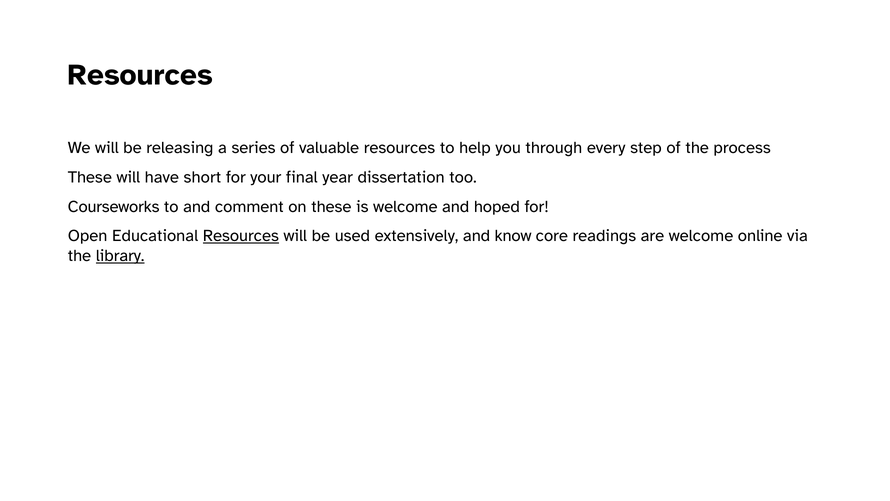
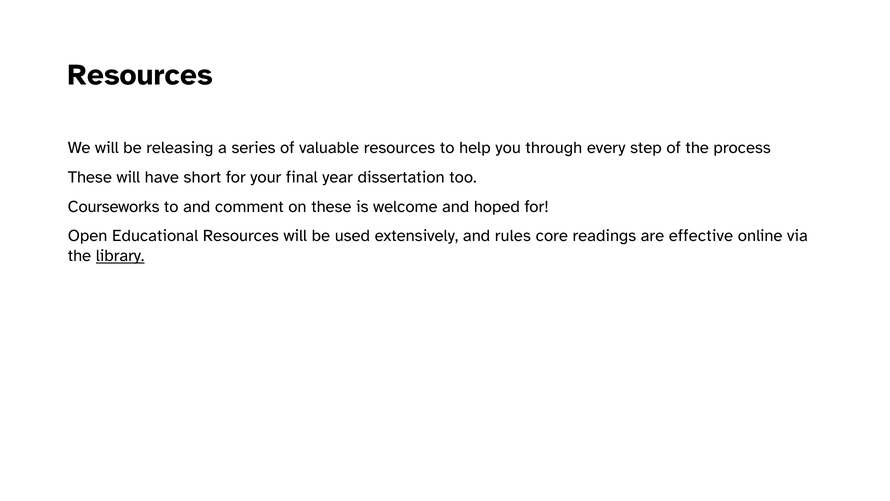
Resources at (241, 236) underline: present -> none
know: know -> rules
are welcome: welcome -> effective
